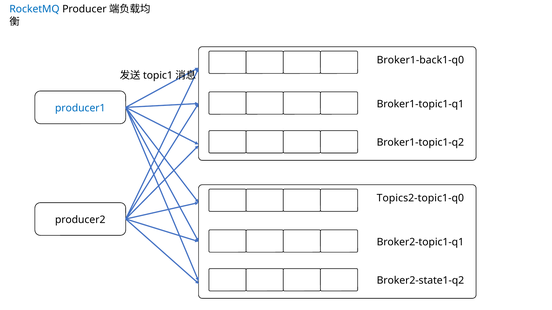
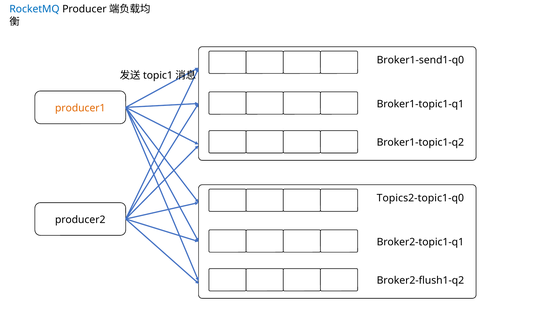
Broker1-back1-q0: Broker1-back1-q0 -> Broker1-send1-q0
producer1 colour: blue -> orange
Broker2-state1-q2: Broker2-state1-q2 -> Broker2-flush1-q2
